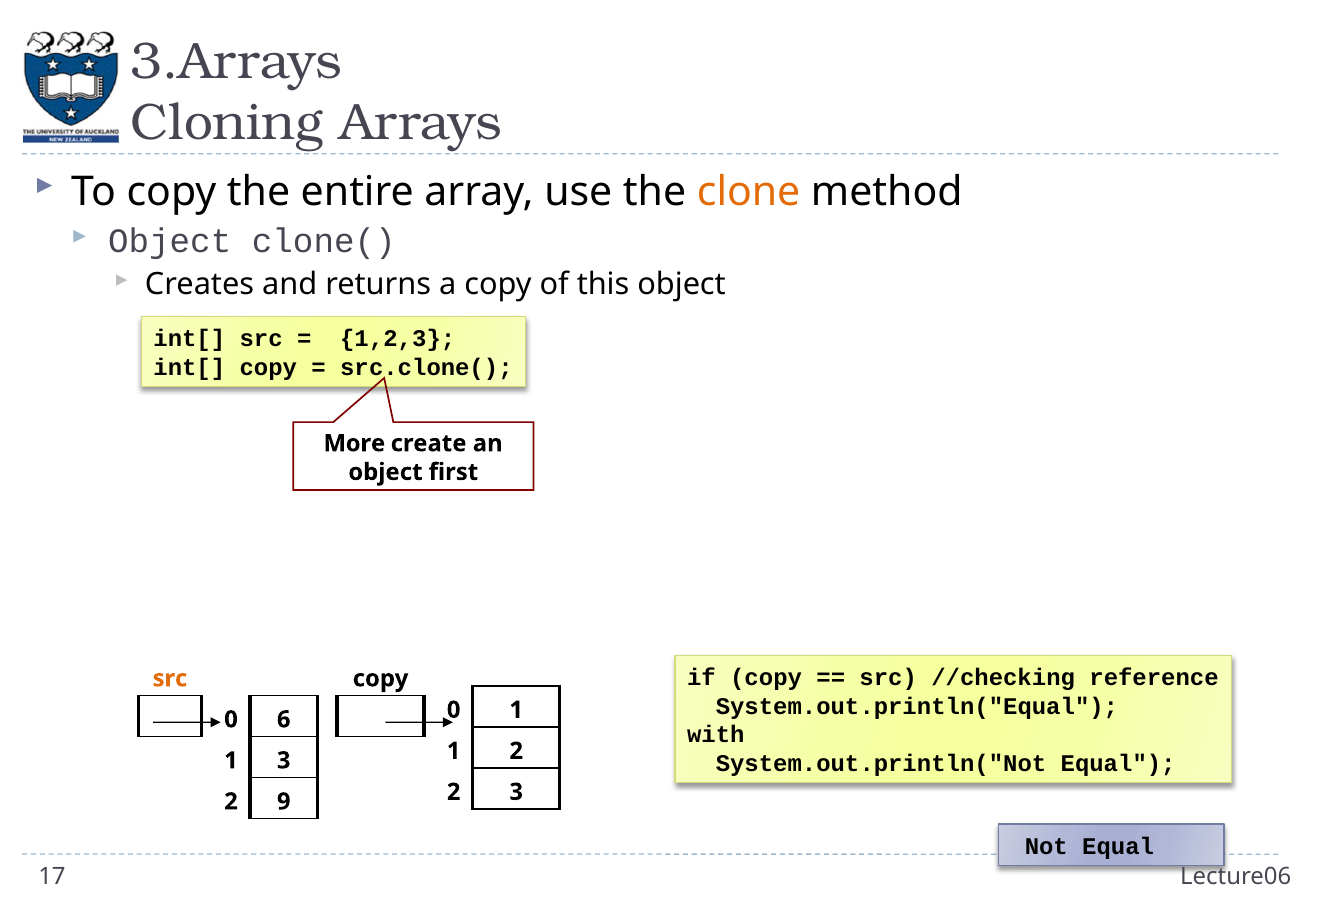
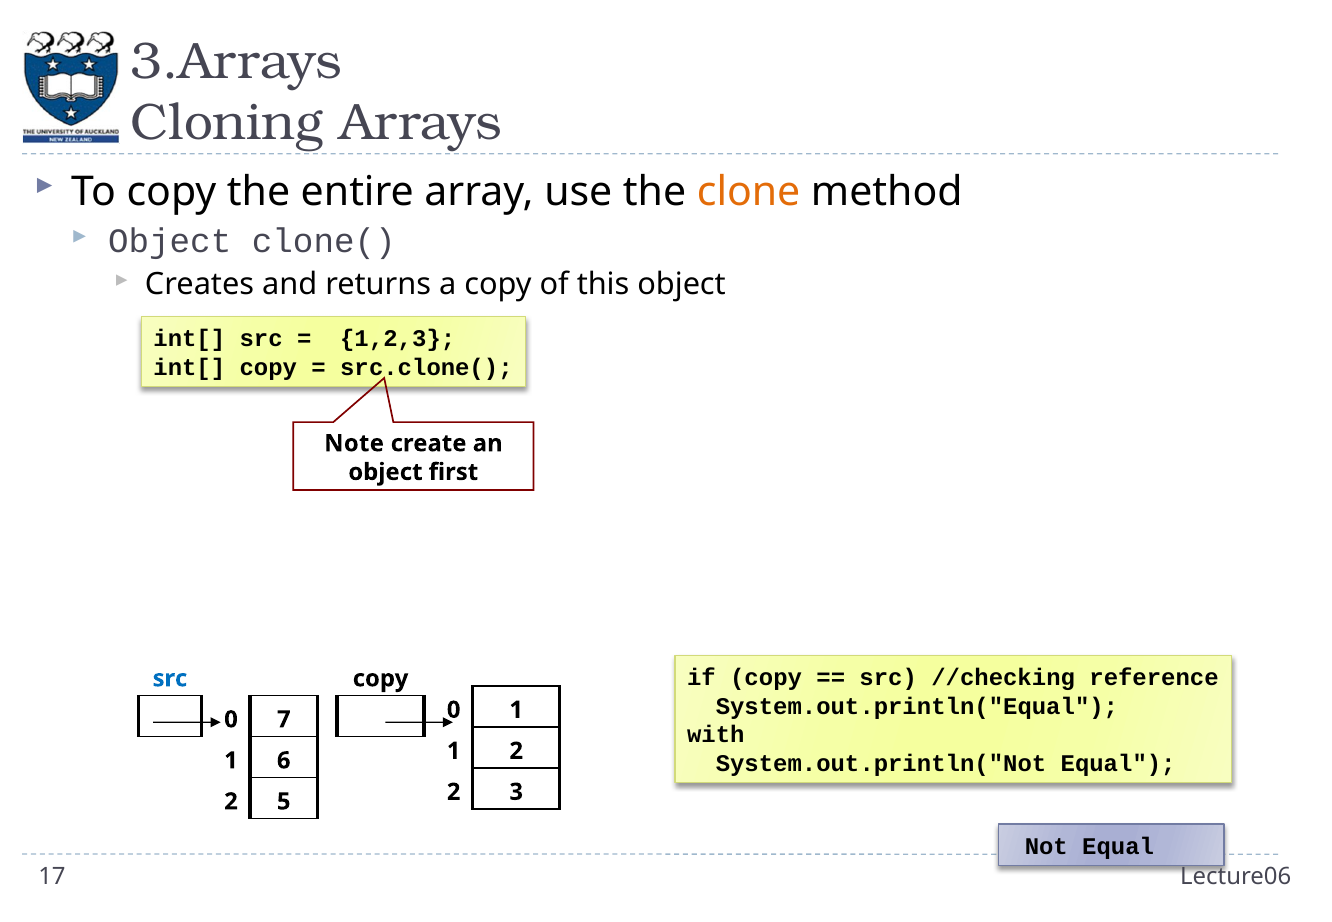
More: More -> Note
src at (170, 679) colour: orange -> blue
6: 6 -> 7
1 3: 3 -> 6
9: 9 -> 5
